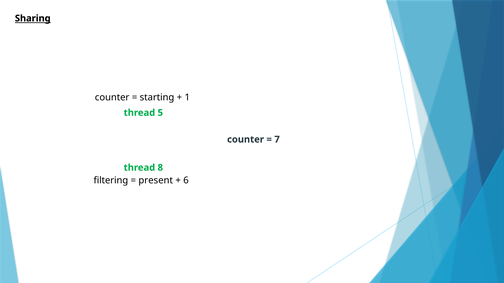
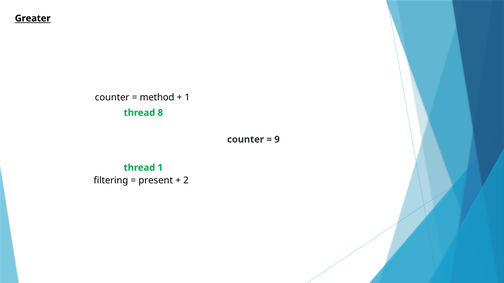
Sharing: Sharing -> Greater
starting: starting -> method
5: 5 -> 8
7: 7 -> 9
thread 8: 8 -> 1
6: 6 -> 2
